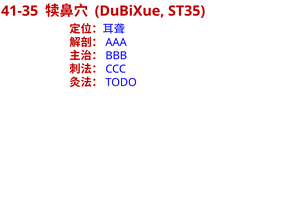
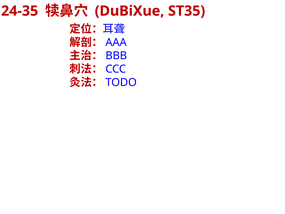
41-35: 41-35 -> 24-35
